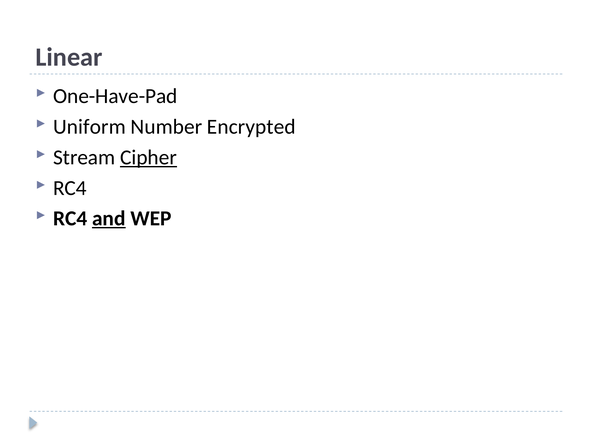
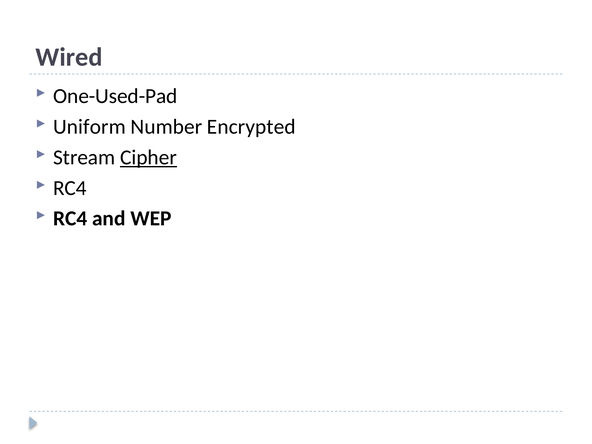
Linear: Linear -> Wired
One-Have-Pad: One-Have-Pad -> One-Used-Pad
and underline: present -> none
